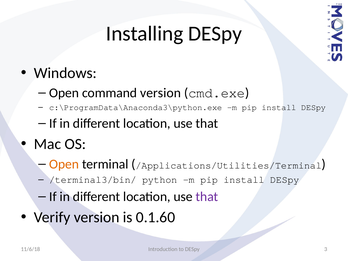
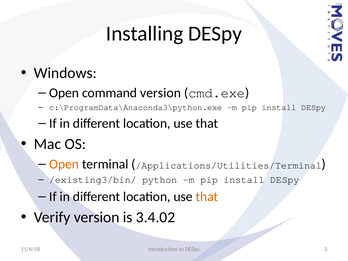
/terminal3/bin/: /terminal3/bin/ -> /existing3/bin/
that at (207, 197) colour: purple -> orange
0.1.60: 0.1.60 -> 3.4.02
